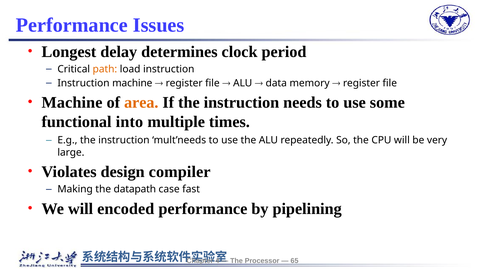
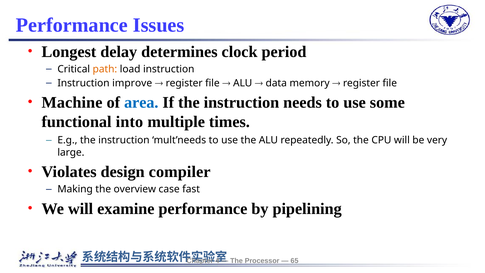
Instruction machine: machine -> improve
area colour: orange -> blue
datapath: datapath -> overview
encoded: encoded -> examine
